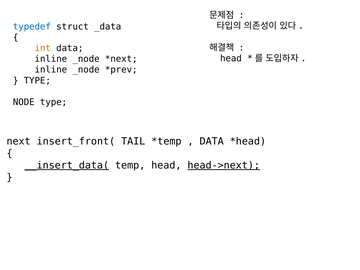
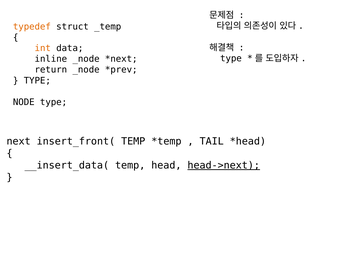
typedef colour: blue -> orange
_data: _data -> _temp
head at (231, 58): head -> type
inline at (51, 70): inline -> return
insert_front( TAIL: TAIL -> TEMP
DATA at (212, 141): DATA -> TAIL
__insert_data( underline: present -> none
